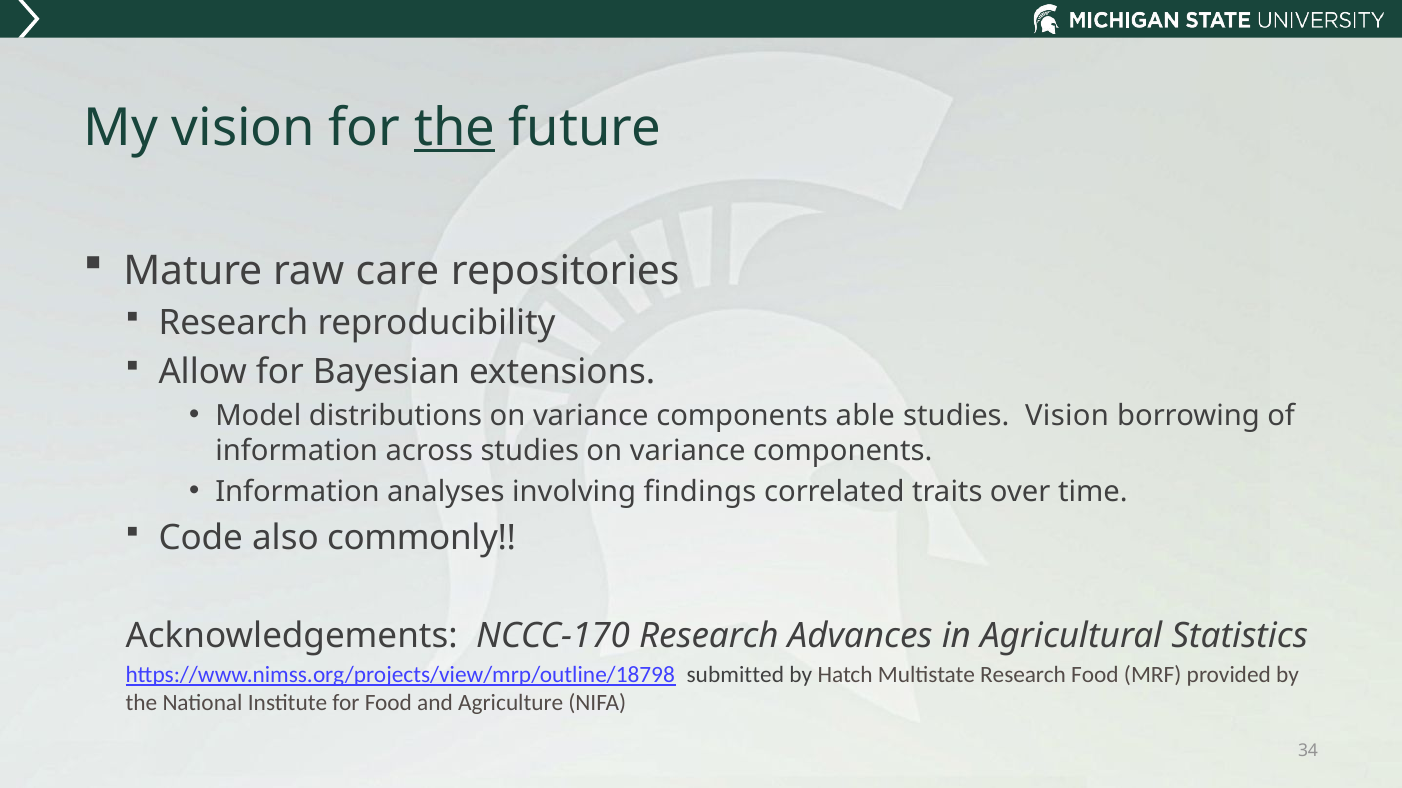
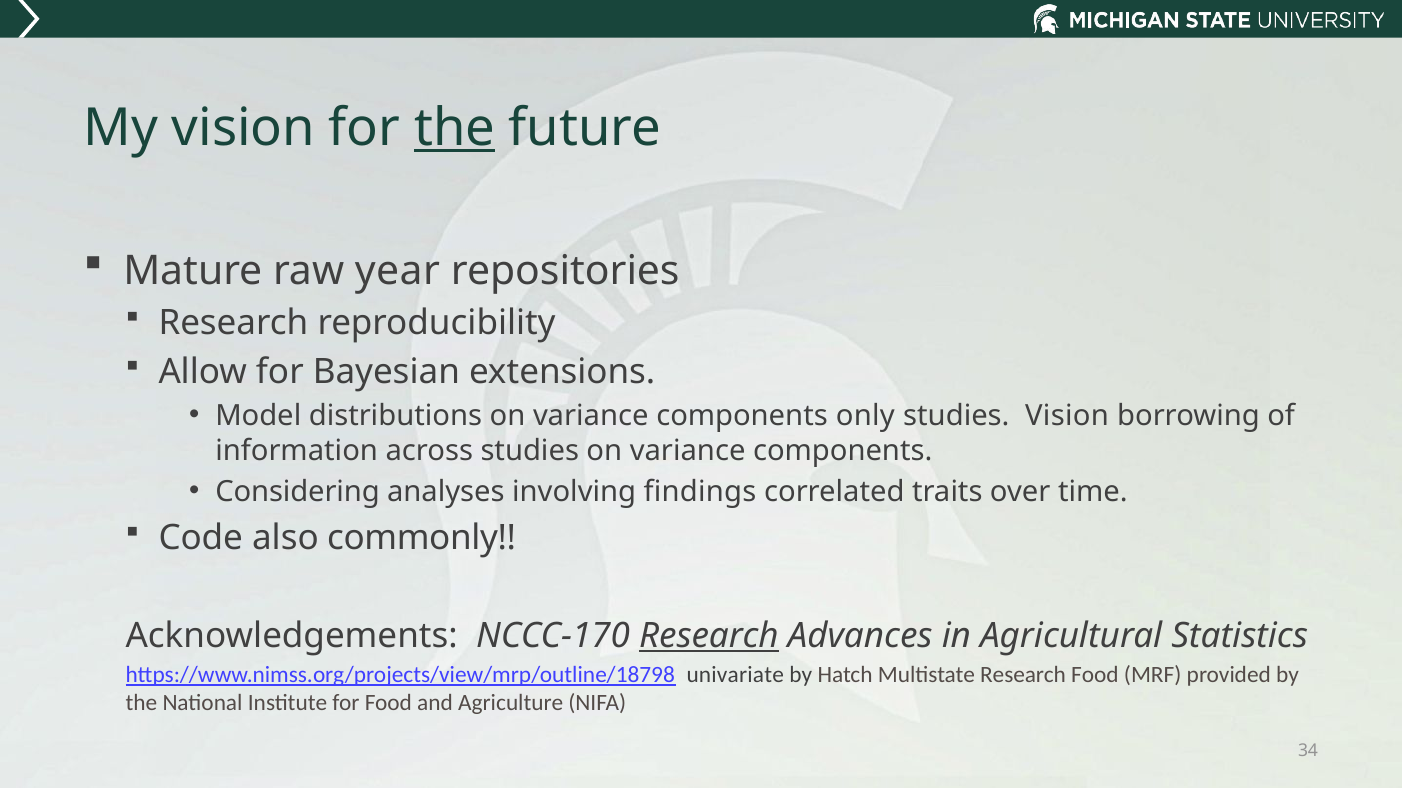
care: care -> year
able: able -> only
Information at (298, 492): Information -> Considering
Research at (709, 636) underline: none -> present
submitted: submitted -> univariate
